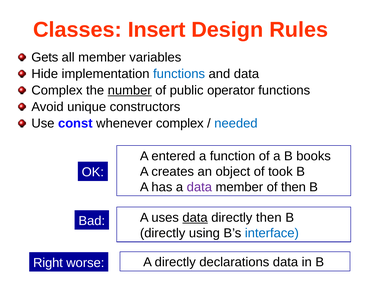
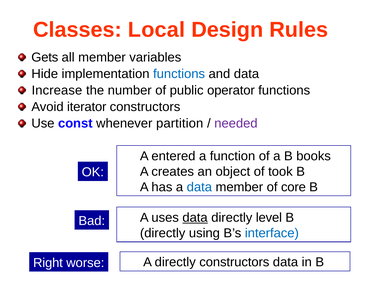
Insert: Insert -> Local
Complex at (57, 91): Complex -> Increase
number underline: present -> none
unique: unique -> iterator
whenever complex: complex -> partition
needed colour: blue -> purple
data at (199, 188) colour: purple -> blue
of then: then -> core
directly then: then -> level
directly declarations: declarations -> constructors
